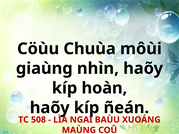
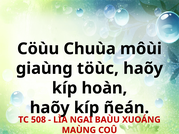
nhìn: nhìn -> töùc
